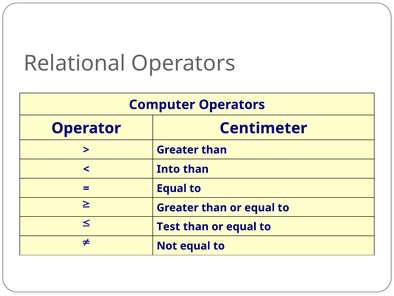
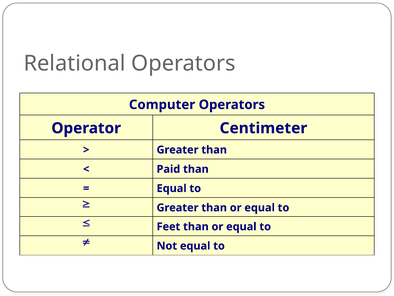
Into: Into -> Paid
Test: Test -> Feet
